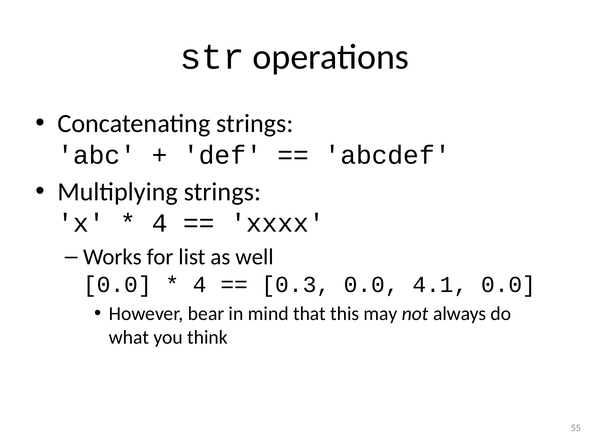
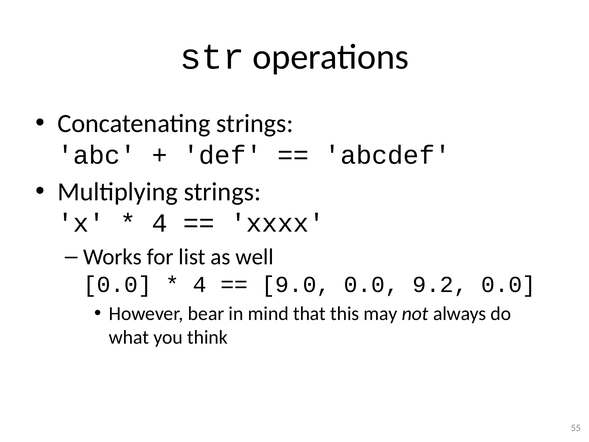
0.3: 0.3 -> 9.0
4.1: 4.1 -> 9.2
